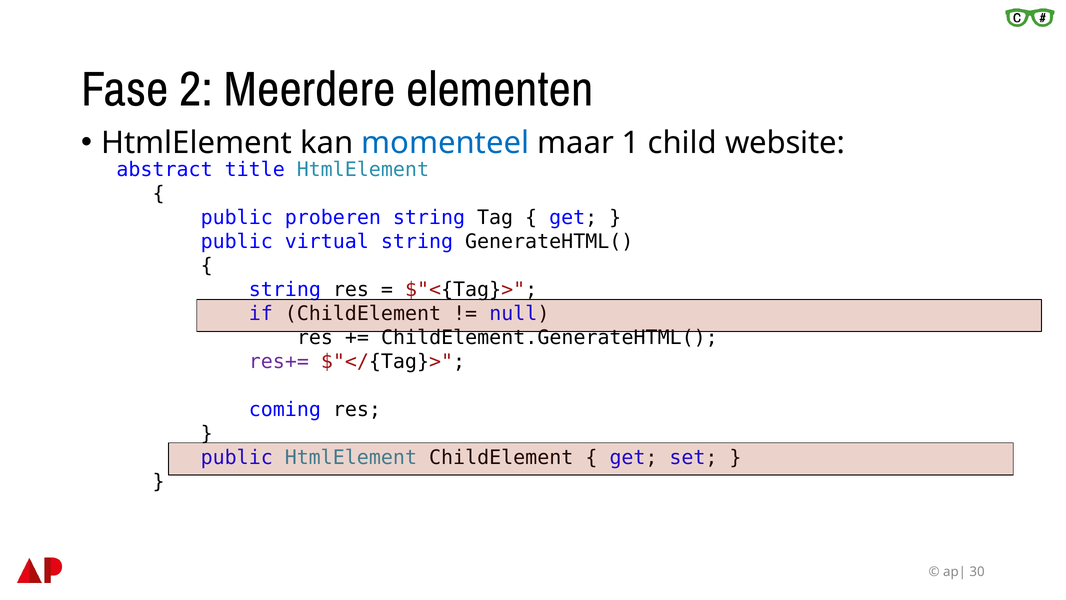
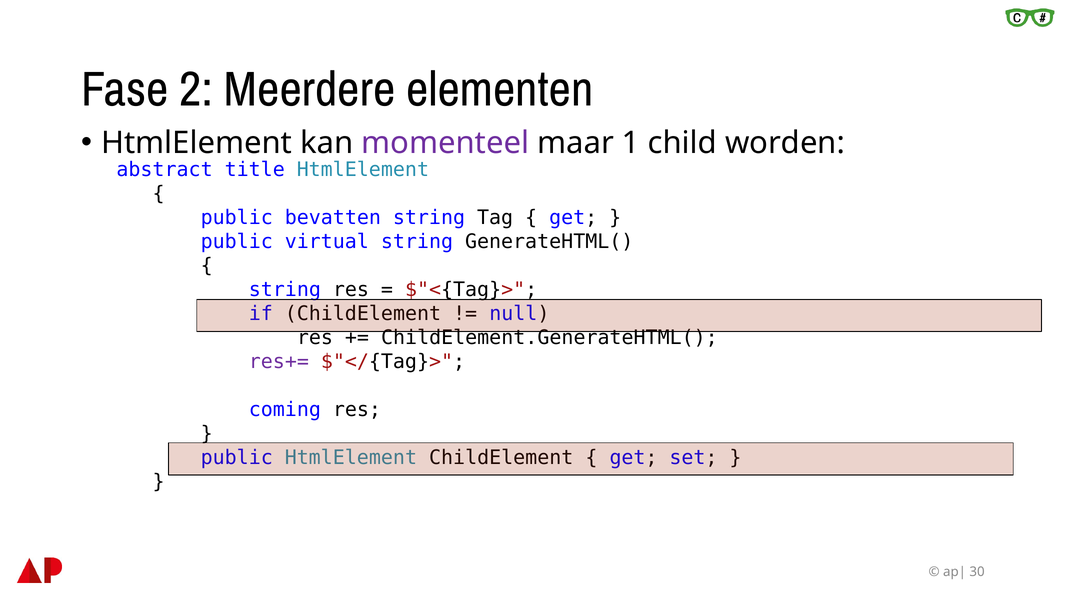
momenteel colour: blue -> purple
website: website -> worden
proberen: proberen -> bevatten
